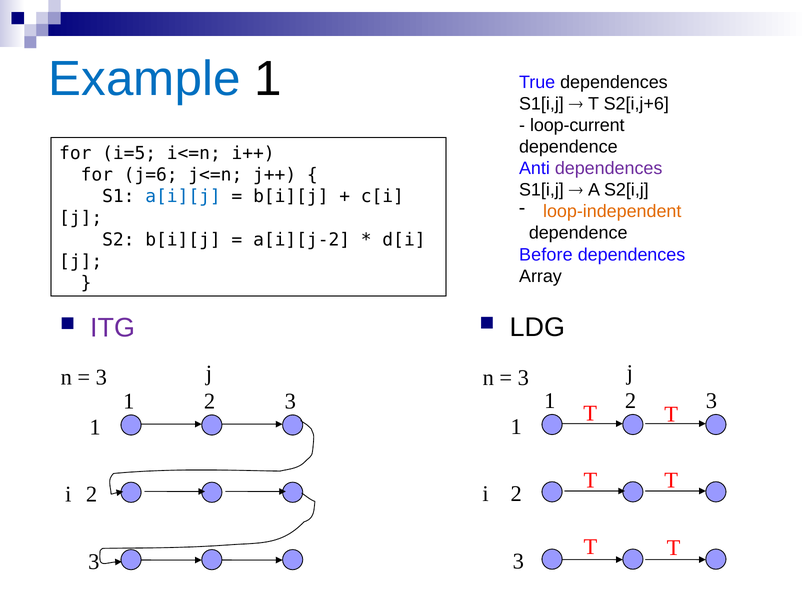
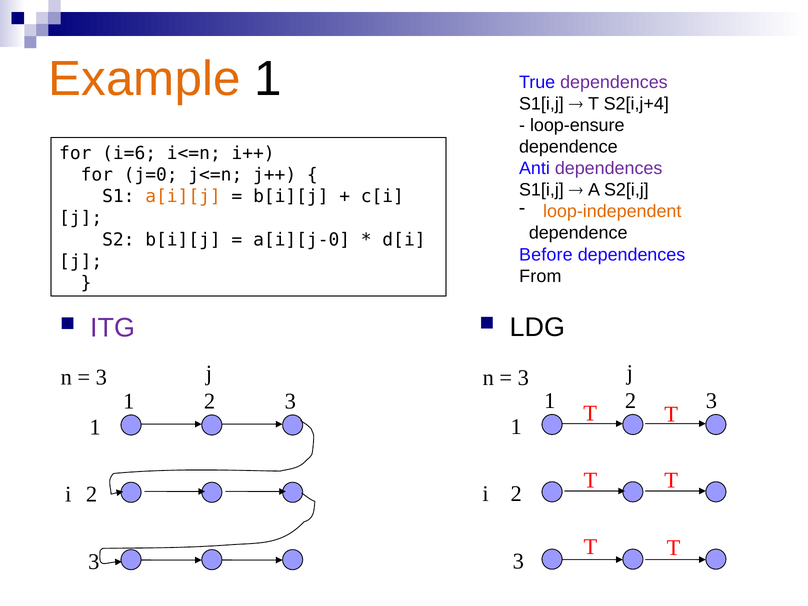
Example colour: blue -> orange
dependences at (614, 82) colour: black -> purple
S2[i,j+6: S2[i,j+6 -> S2[i,j+4
loop-current: loop-current -> loop-ensure
i=5: i=5 -> i=6
j=6: j=6 -> j=0
a[i][j colour: blue -> orange
a[i][j-2: a[i][j-2 -> a[i][j-0
Array: Array -> From
